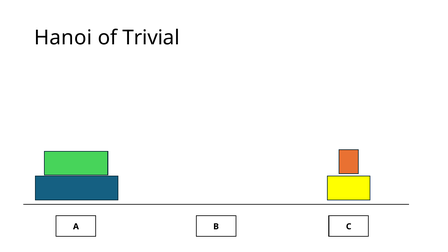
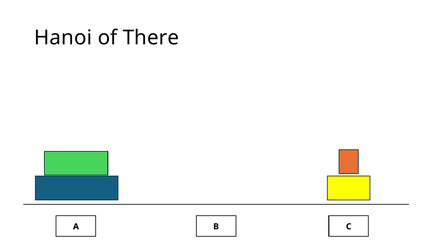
Trivial: Trivial -> There
